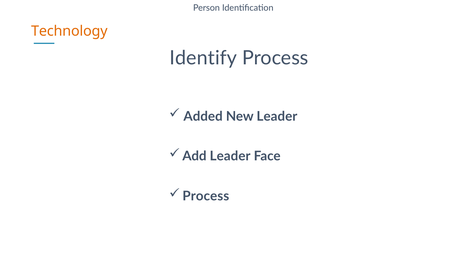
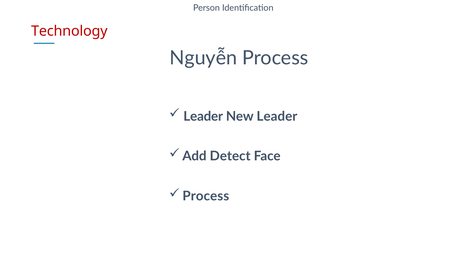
Technology colour: orange -> red
Identify: Identify -> Nguyễn
Added at (203, 116): Added -> Leader
Add Leader: Leader -> Detect
